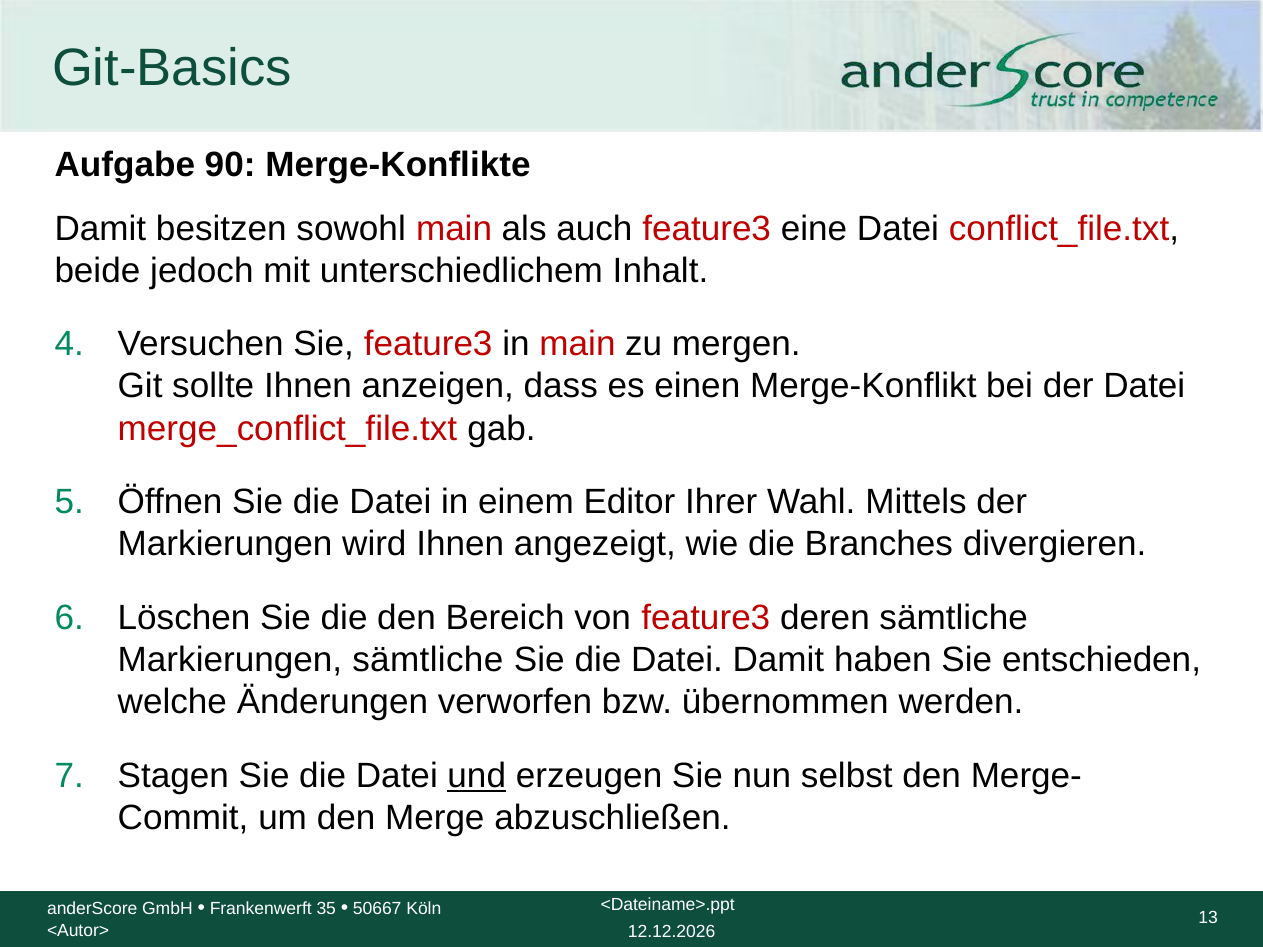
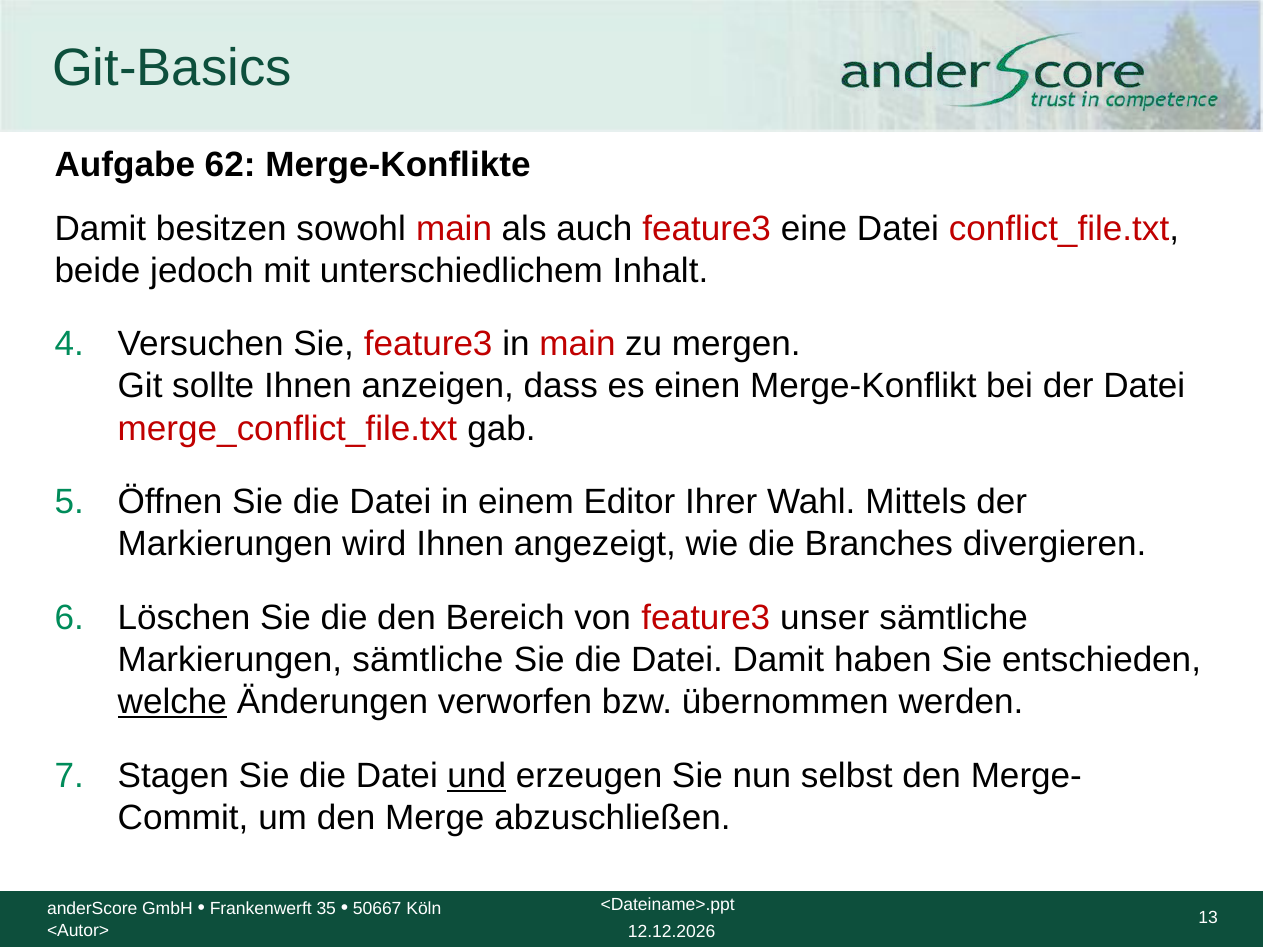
90: 90 -> 62
deren: deren -> unser
welche underline: none -> present
